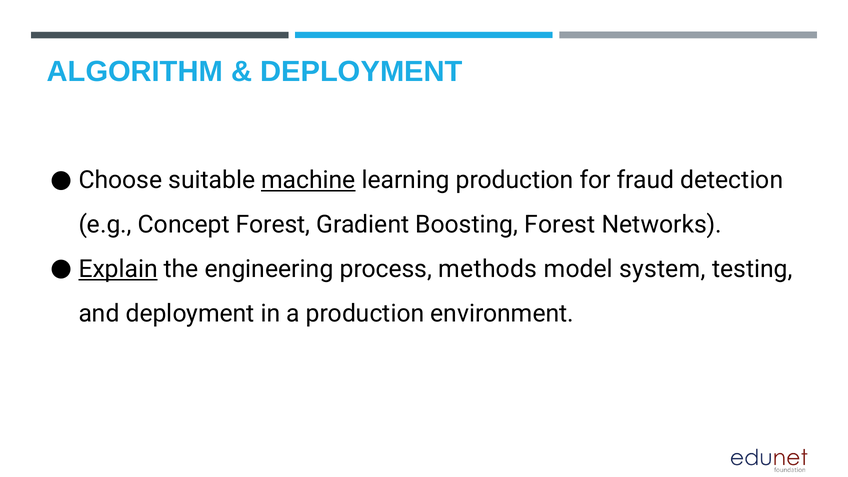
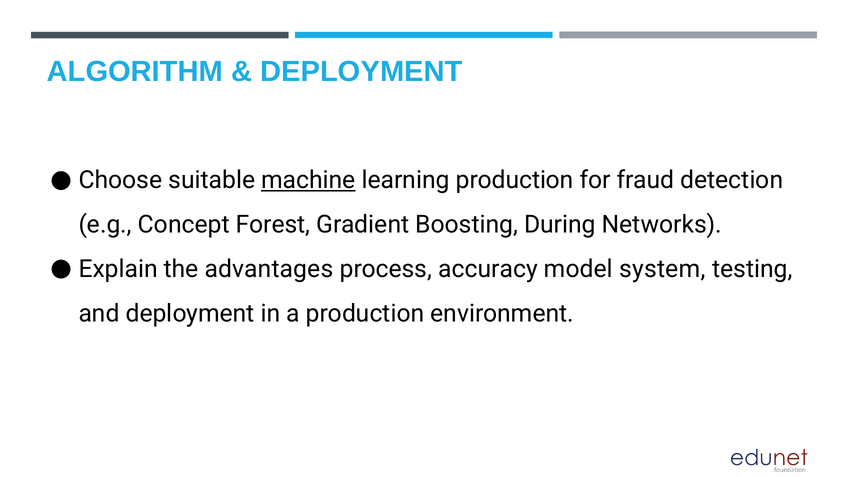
Boosting Forest: Forest -> During
Explain underline: present -> none
engineering: engineering -> advantages
methods: methods -> accuracy
